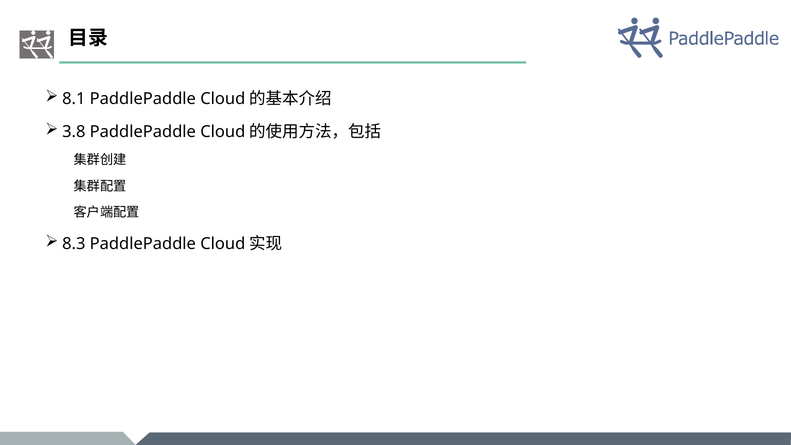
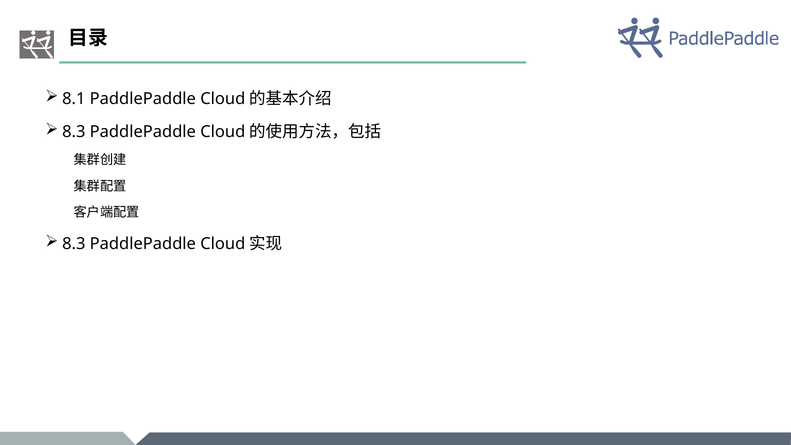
3.8 at (74, 132): 3.8 -> 8.3
